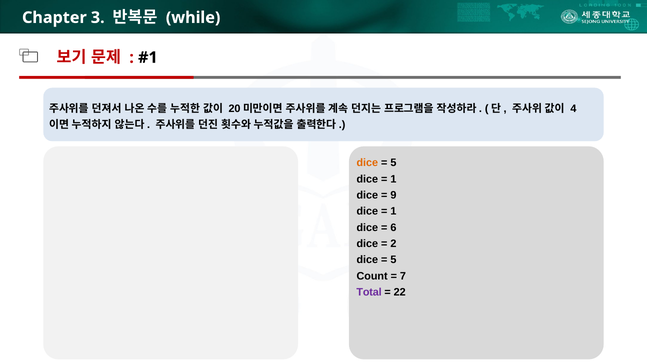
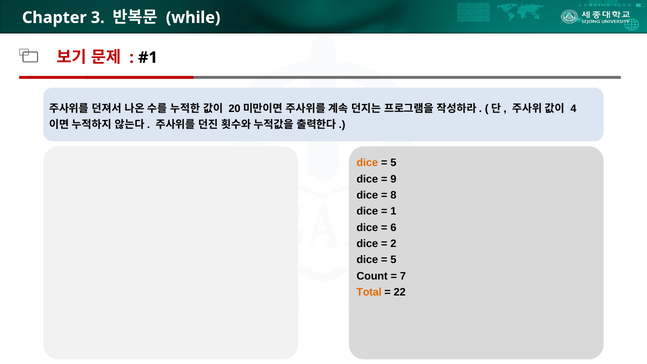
1 at (393, 179): 1 -> 9
9: 9 -> 8
Total colour: purple -> orange
